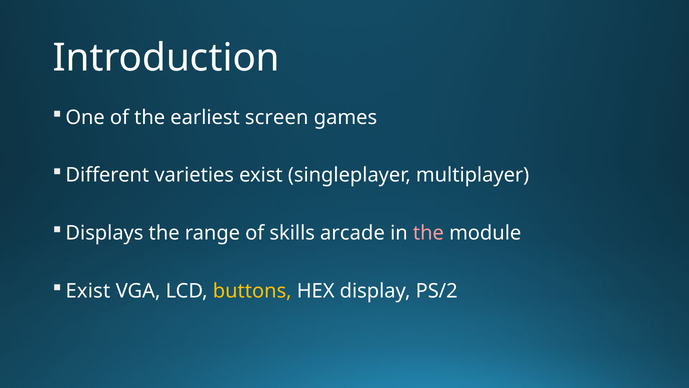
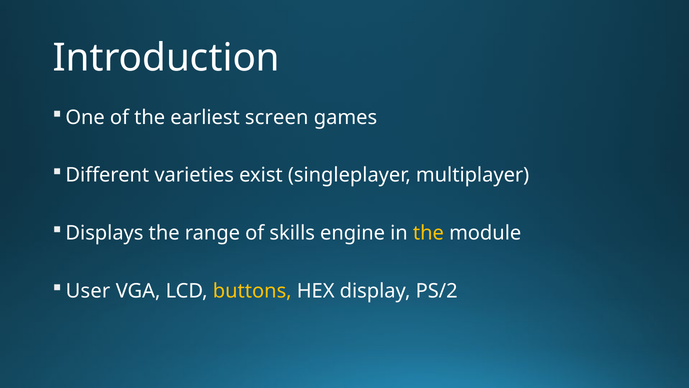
arcade: arcade -> engine
the at (428, 233) colour: pink -> yellow
Exist at (88, 291): Exist -> User
